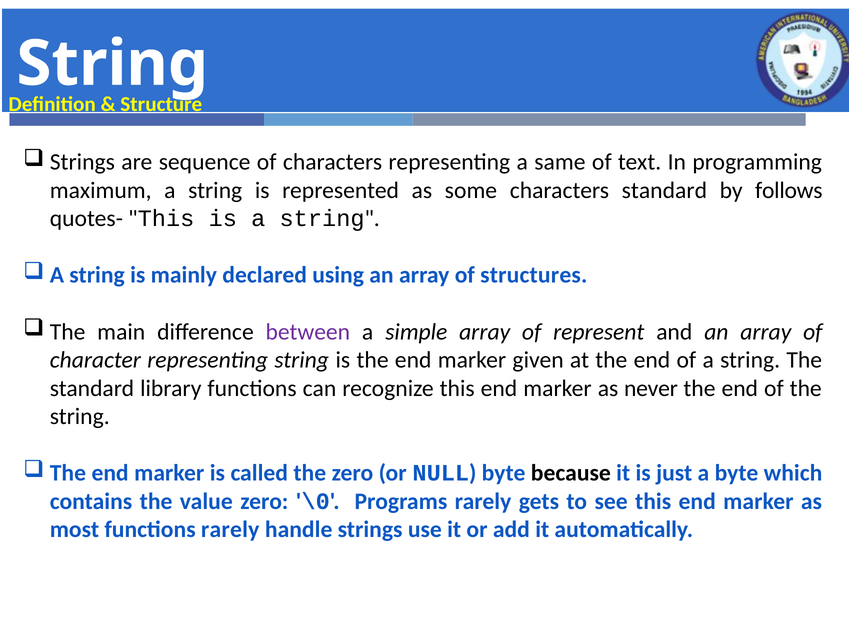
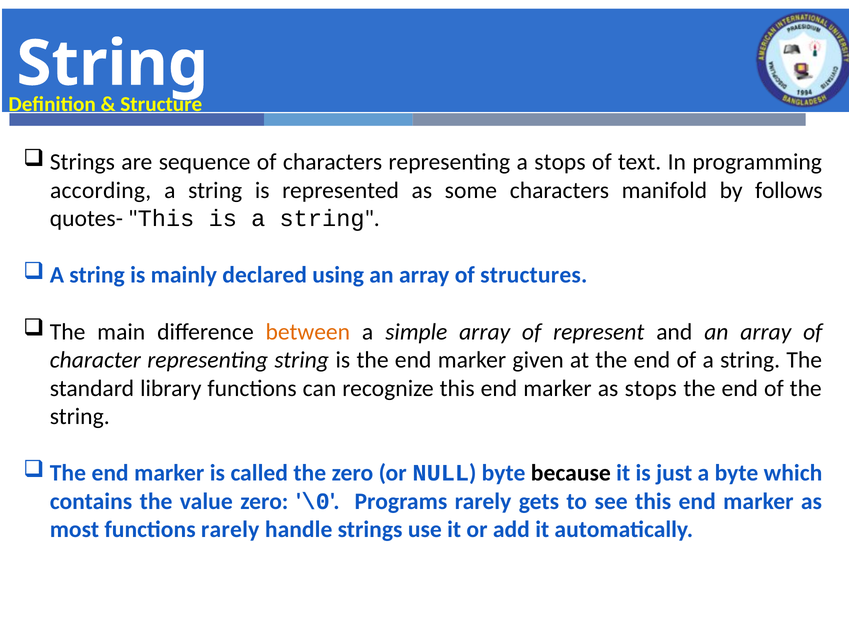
a same: same -> stops
maximum: maximum -> according
characters standard: standard -> manifold
between colour: purple -> orange
as never: never -> stops
